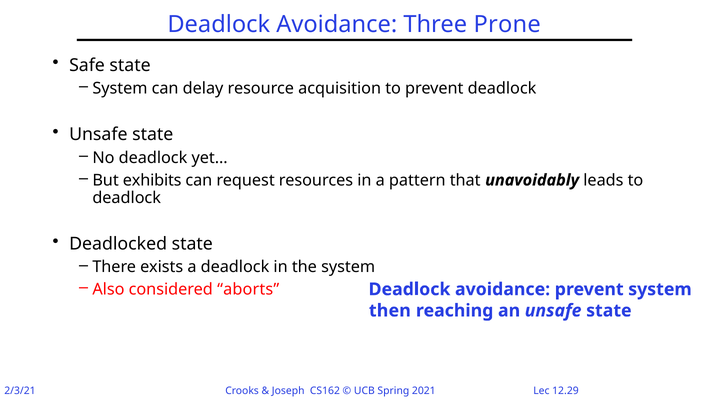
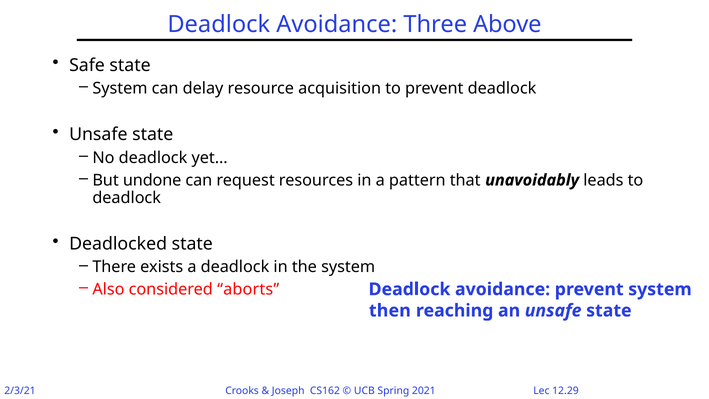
Prone: Prone -> Above
exhibits: exhibits -> undone
